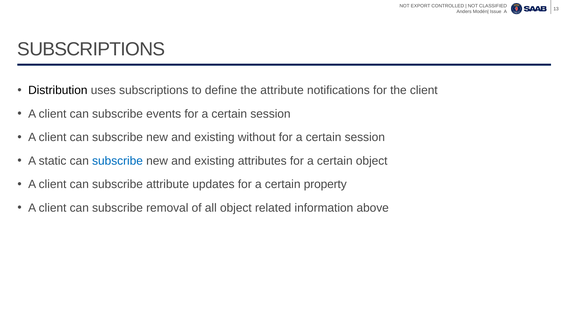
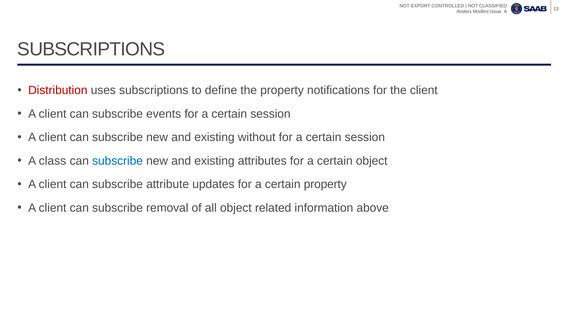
Distribution colour: black -> red
the attribute: attribute -> property
static: static -> class
